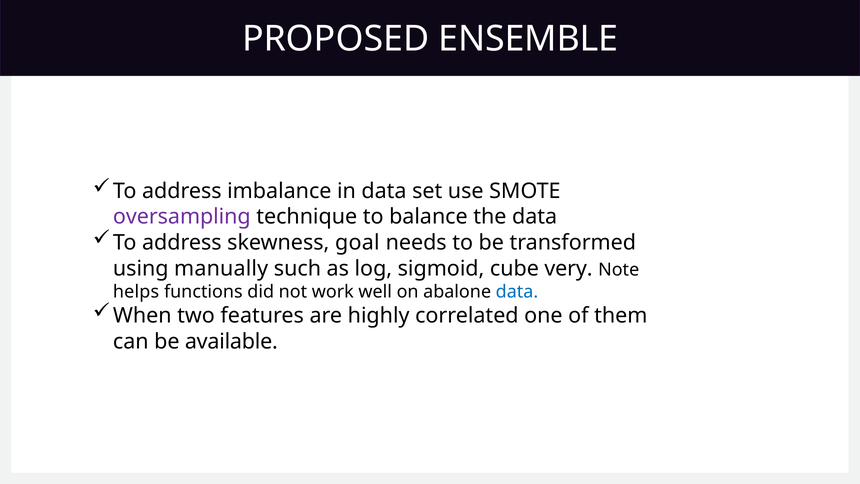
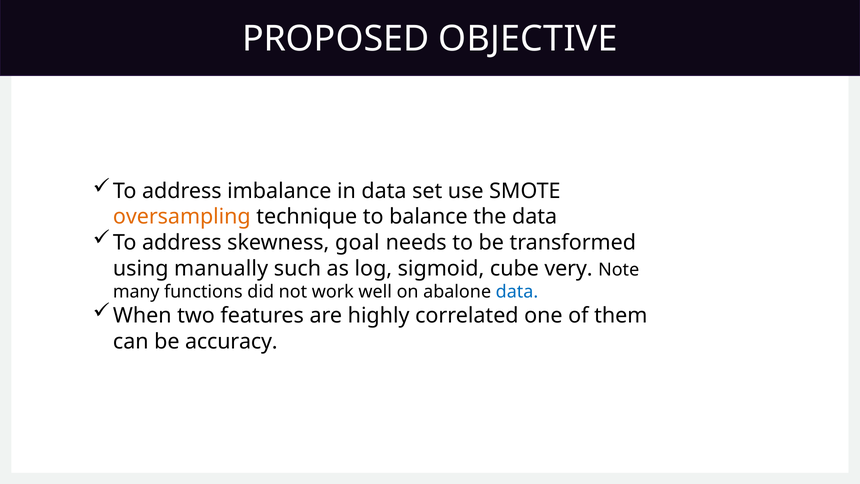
ENSEMBLE: ENSEMBLE -> OBJECTIVE
oversampling colour: purple -> orange
helps: helps -> many
available: available -> accuracy
